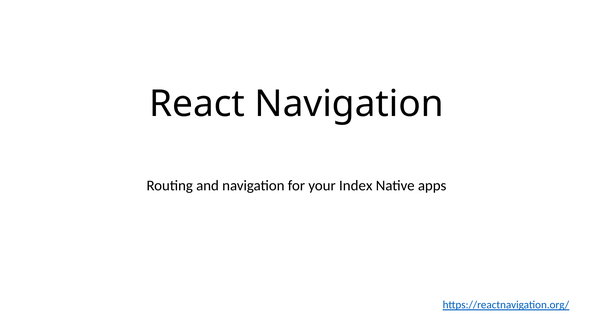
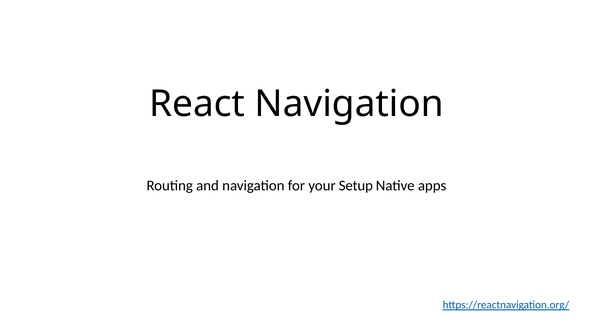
Index: Index -> Setup
